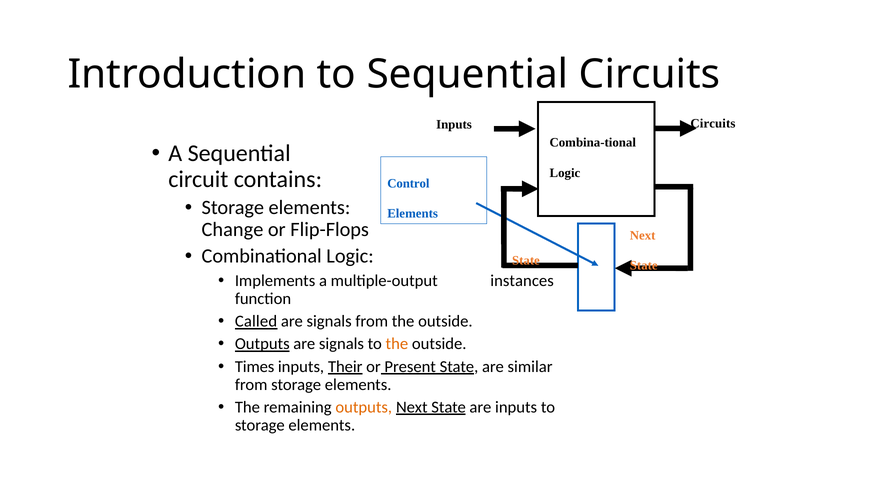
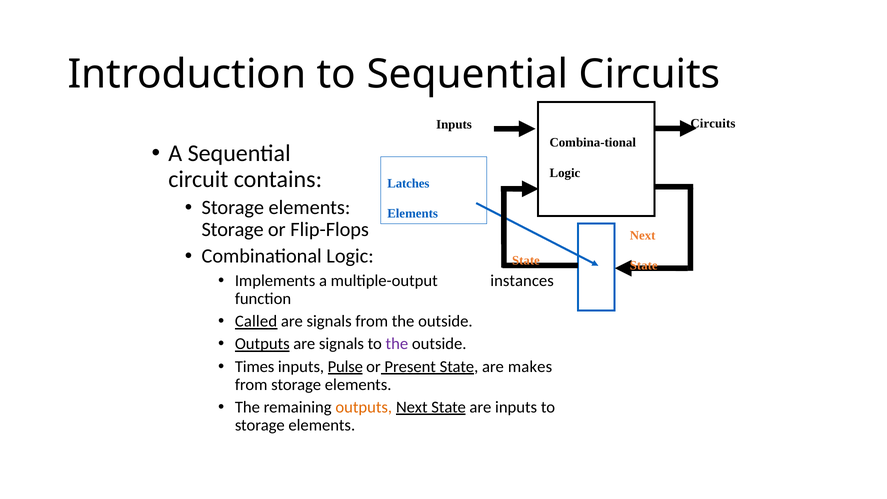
Control: Control -> Latches
Change at (232, 230): Change -> Storage
the at (397, 344) colour: orange -> purple
Their: Their -> Pulse
similar: similar -> makes
